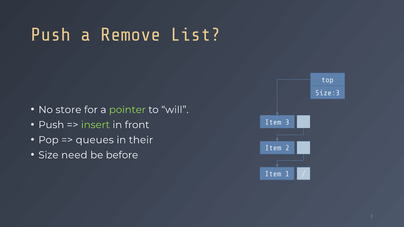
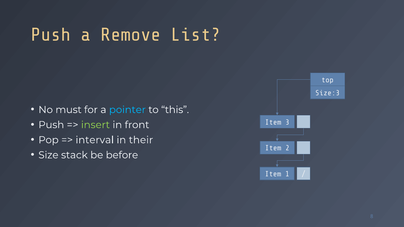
store: store -> must
pointer colour: light green -> light blue
will: will -> this
queues: queues -> interval
need: need -> stack
